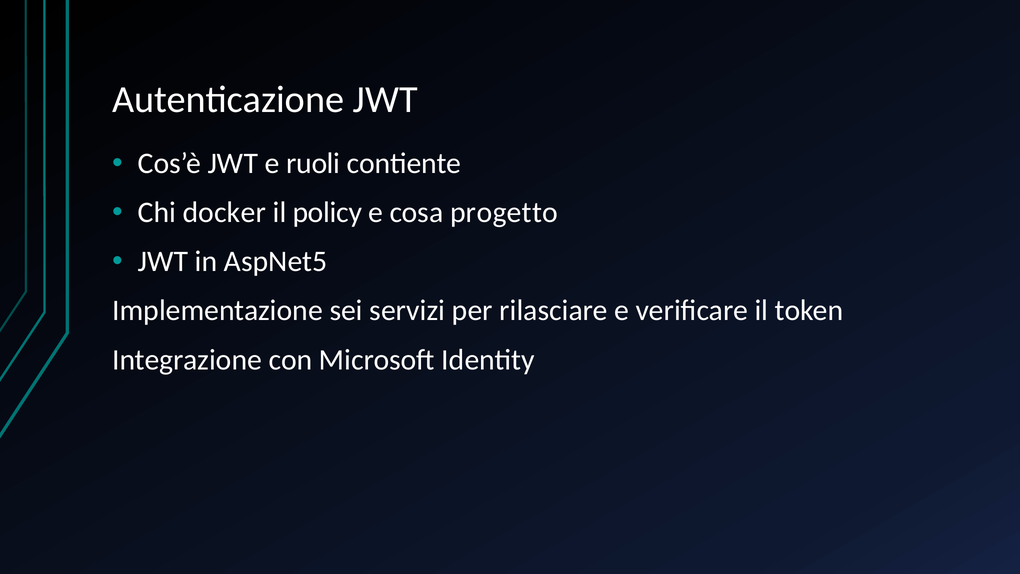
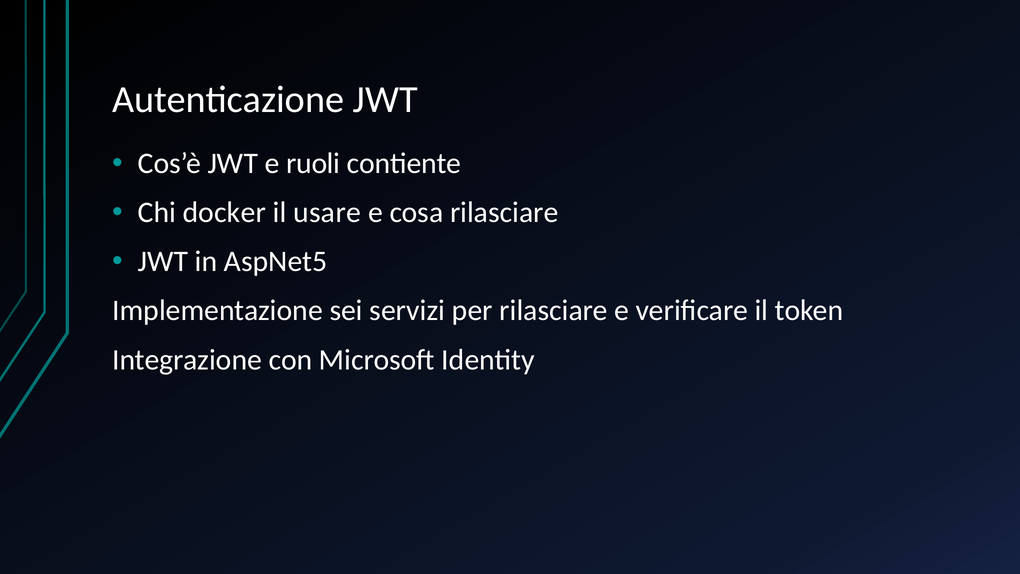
policy: policy -> usare
cosa progetto: progetto -> rilasciare
